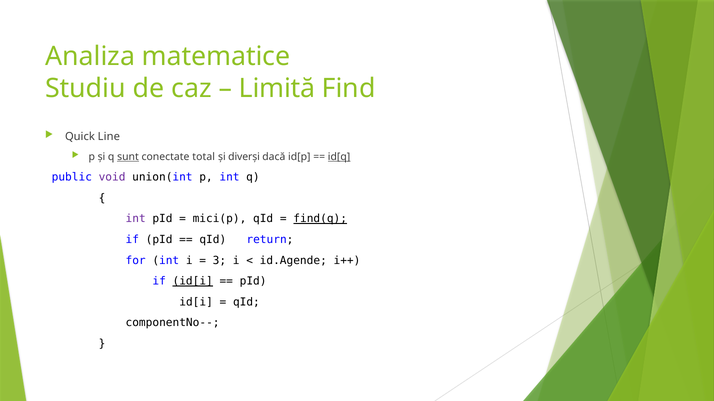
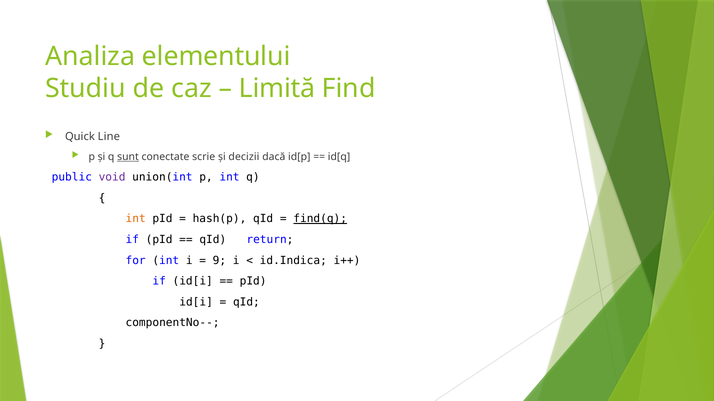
matematice: matematice -> elementului
total: total -> scrie
diverși: diverși -> decizii
id[q underline: present -> none
int at (136, 219) colour: purple -> orange
mici(p: mici(p -> hash(p
3: 3 -> 9
id.Agende: id.Agende -> id.Indica
id[i at (193, 282) underline: present -> none
